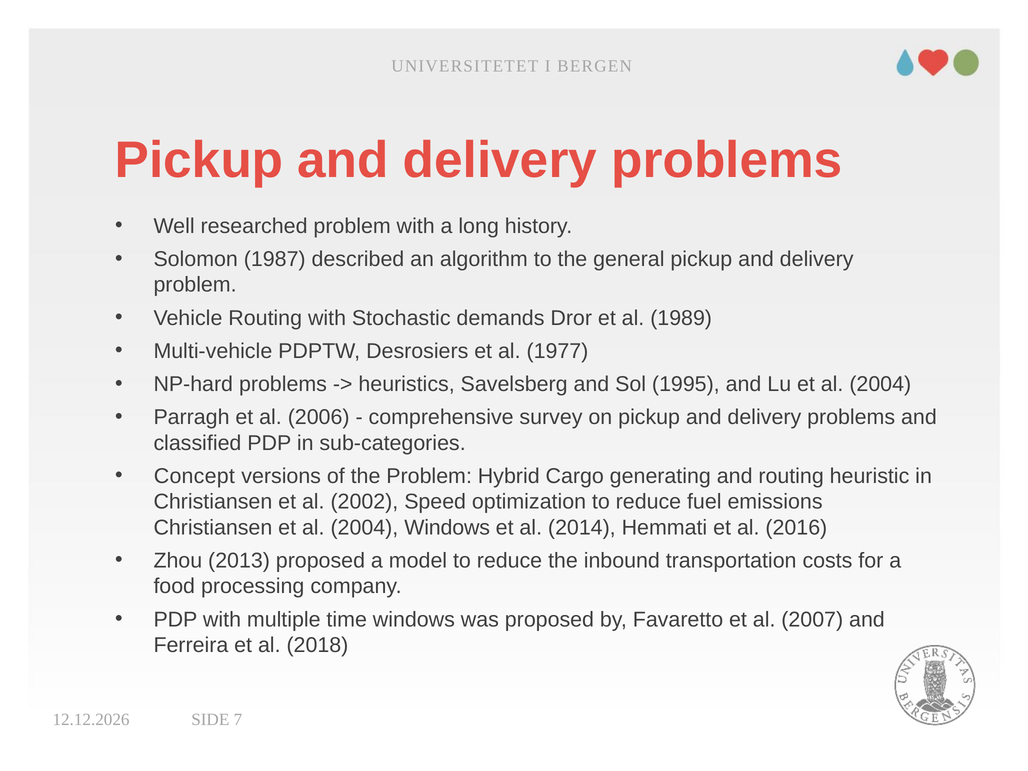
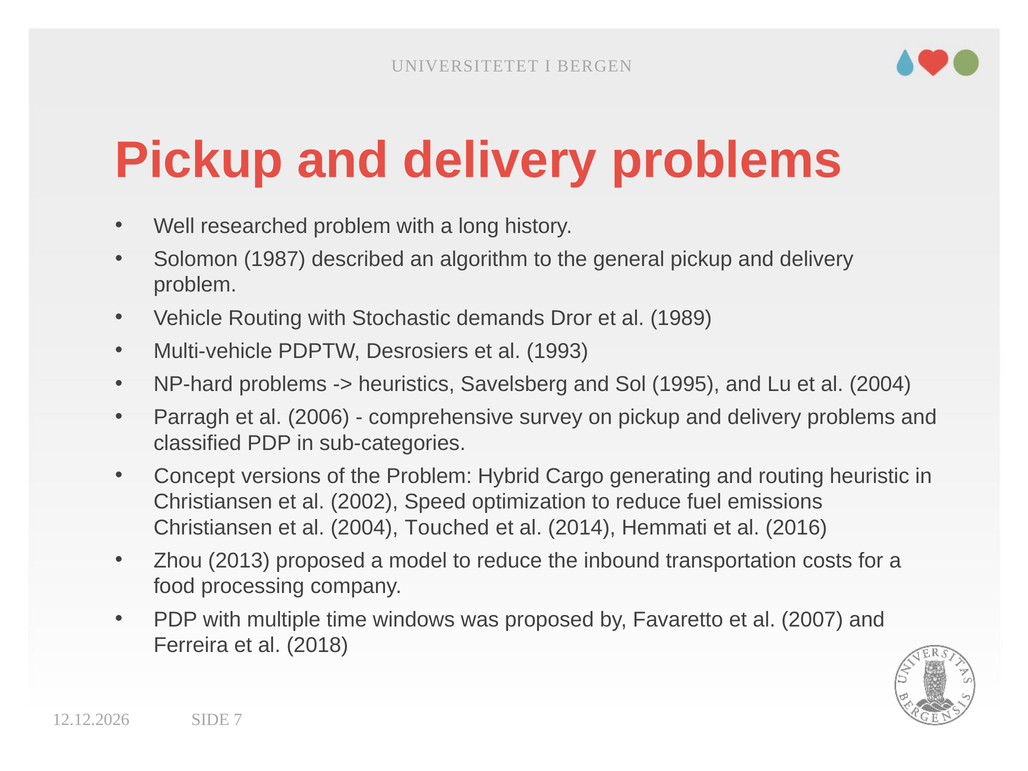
1977: 1977 -> 1993
2004 Windows: Windows -> Touched
